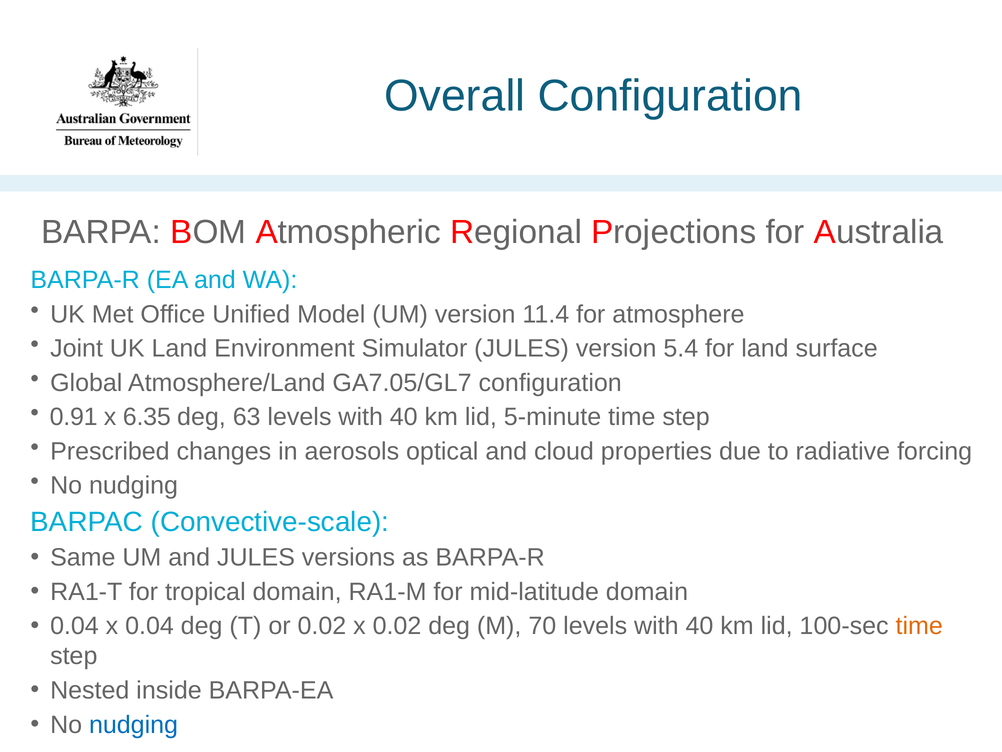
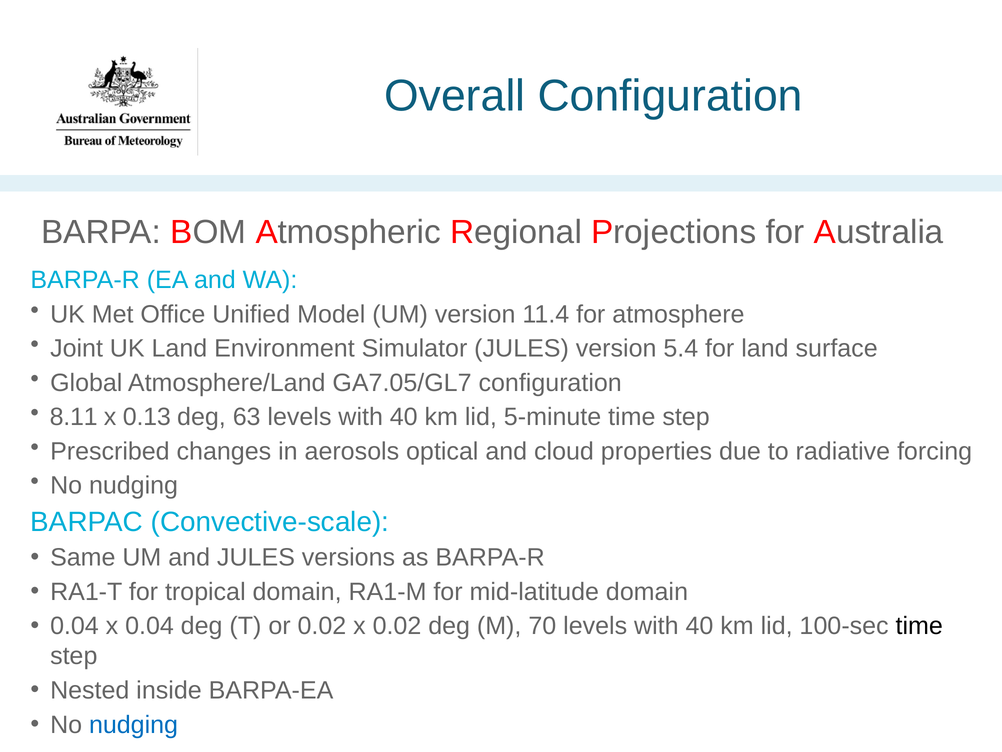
0.91: 0.91 -> 8.11
6.35: 6.35 -> 0.13
time at (919, 626) colour: orange -> black
